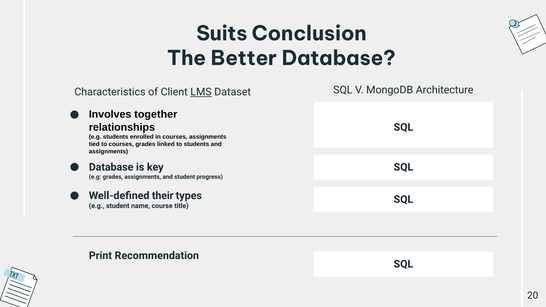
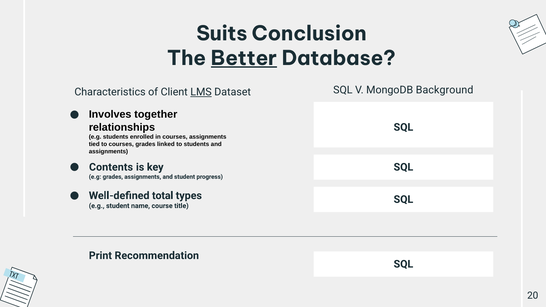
Better underline: none -> present
Architecture: Architecture -> Background
Database at (111, 167): Database -> Contents
their: their -> total
